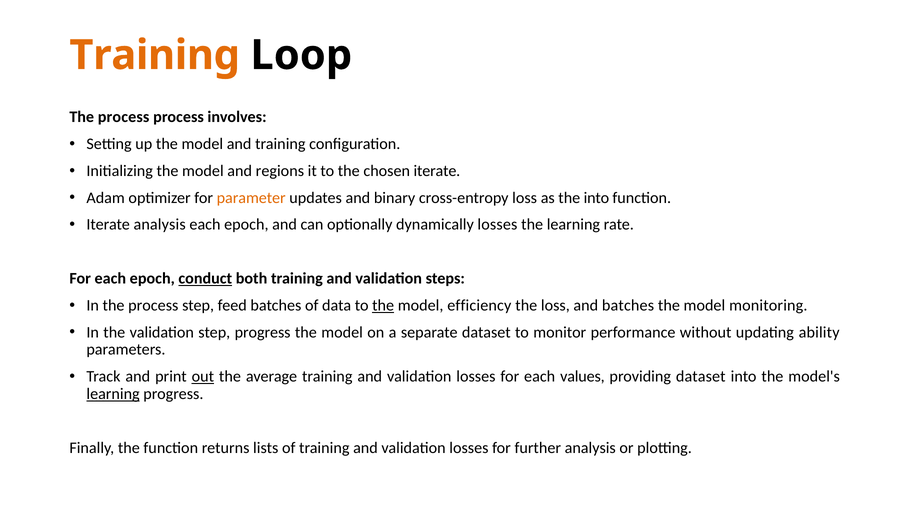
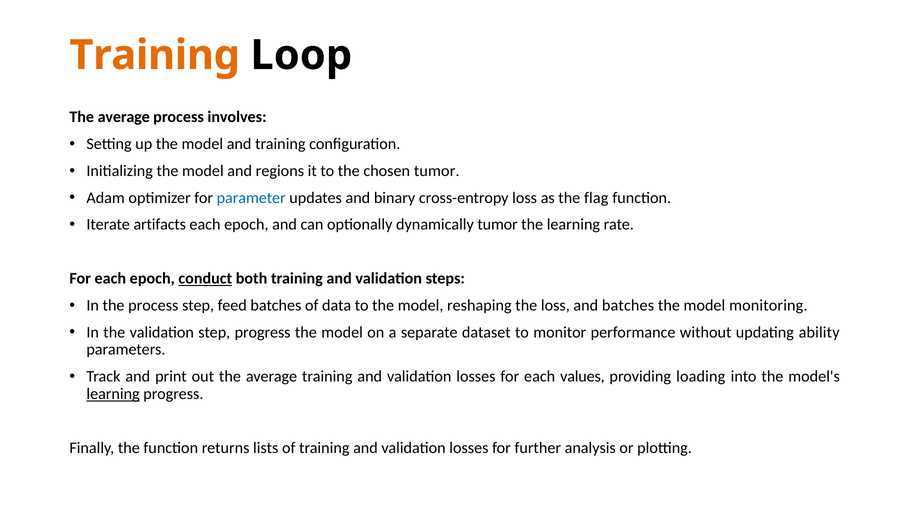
process at (124, 117): process -> average
chosen iterate: iterate -> tumor
parameter colour: orange -> blue
the into: into -> flag
Iterate analysis: analysis -> artifacts
dynamically losses: losses -> tumor
the at (383, 305) underline: present -> none
efficiency: efficiency -> reshaping
out underline: present -> none
providing dataset: dataset -> loading
